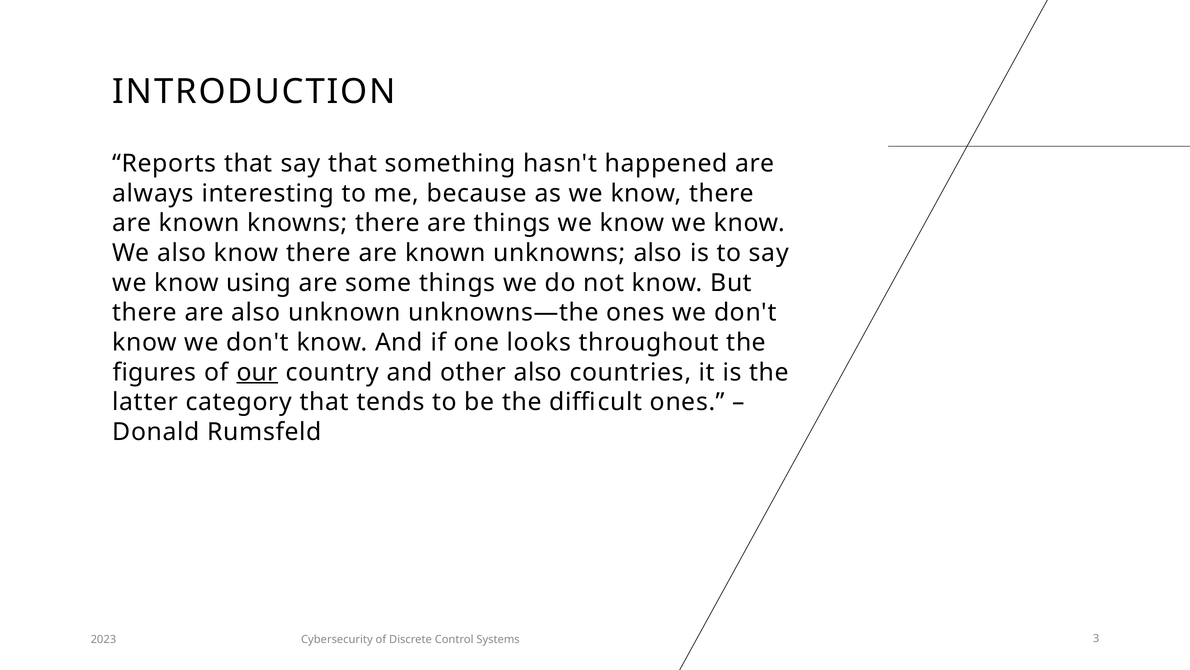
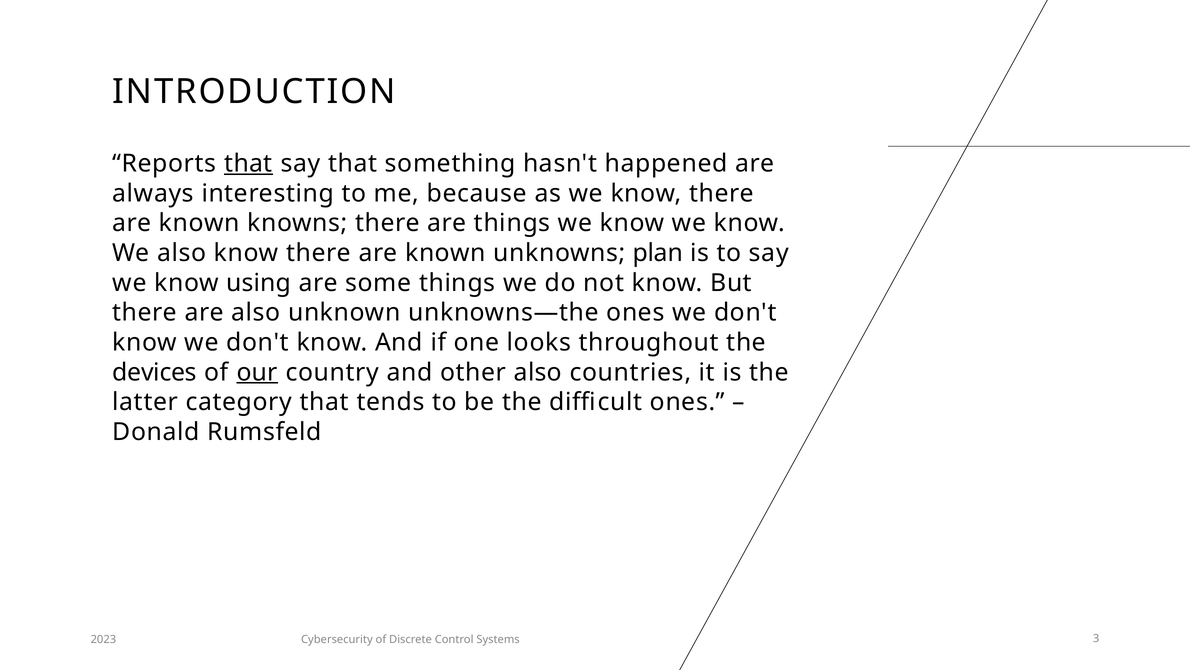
that at (248, 163) underline: none -> present
unknowns also: also -> plan
figures: figures -> devices
